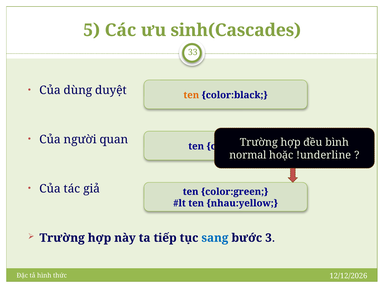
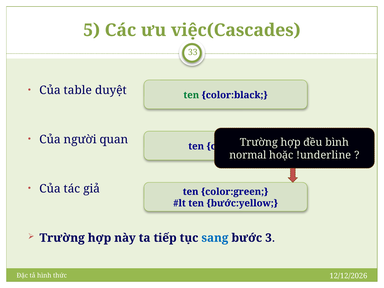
sinh(Cascades: sinh(Cascades -> việc(Cascades
dùng: dùng -> table
ten at (191, 95) colour: orange -> green
nhau:yellow: nhau:yellow -> bước:yellow
